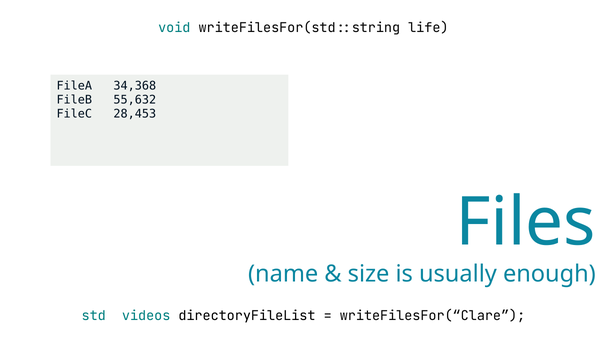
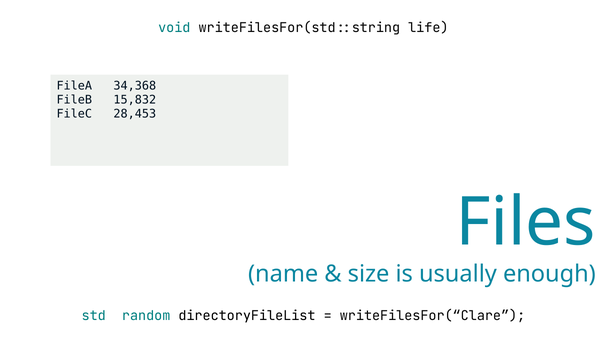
55,632: 55,632 -> 15,832
std::videos: std::videos -> std::random
